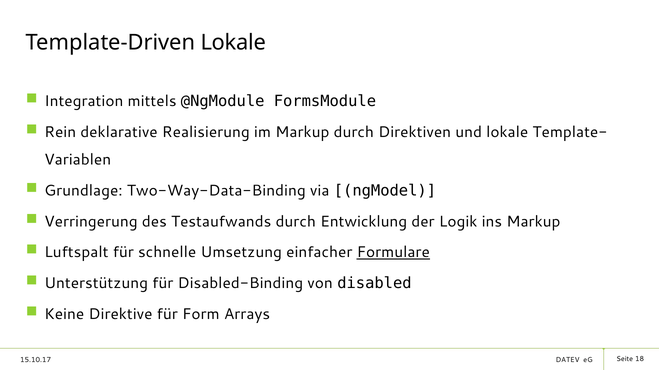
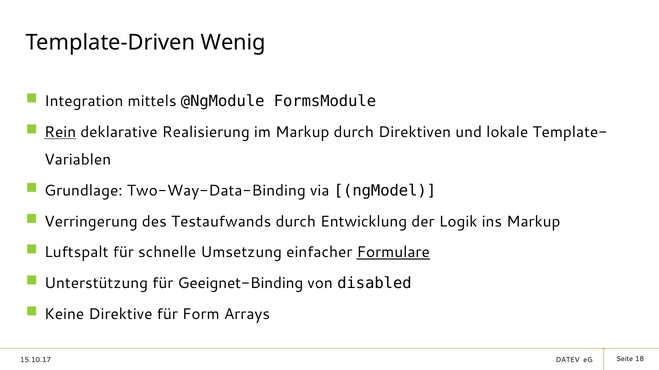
Template-Driven Lokale: Lokale -> Wenig
Rein underline: none -> present
Disabled-Binding: Disabled-Binding -> Geeignet-Binding
